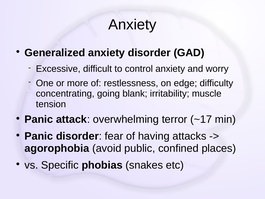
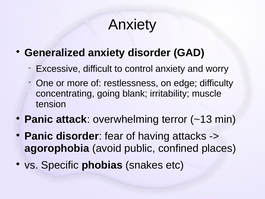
~17: ~17 -> ~13
